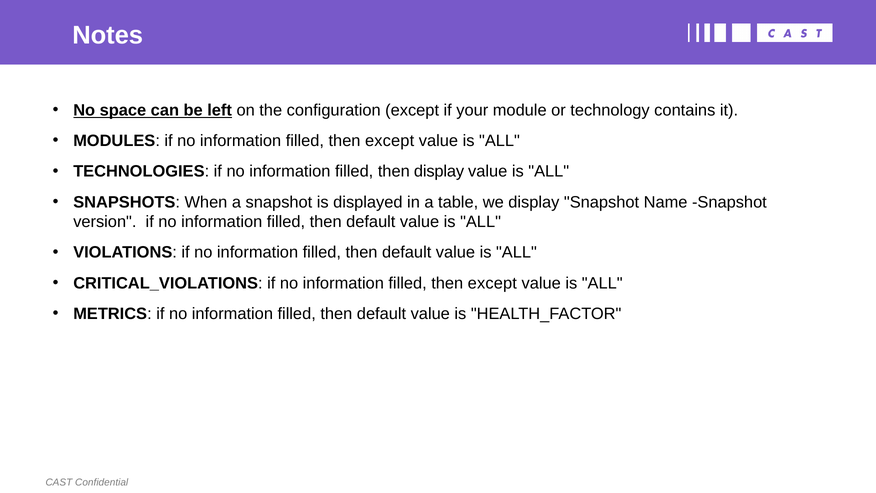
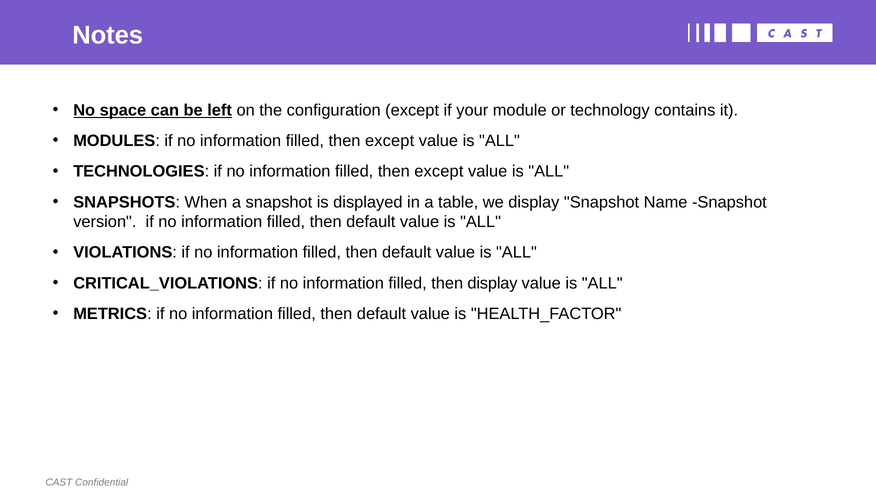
display at (439, 171): display -> except
except at (492, 283): except -> display
